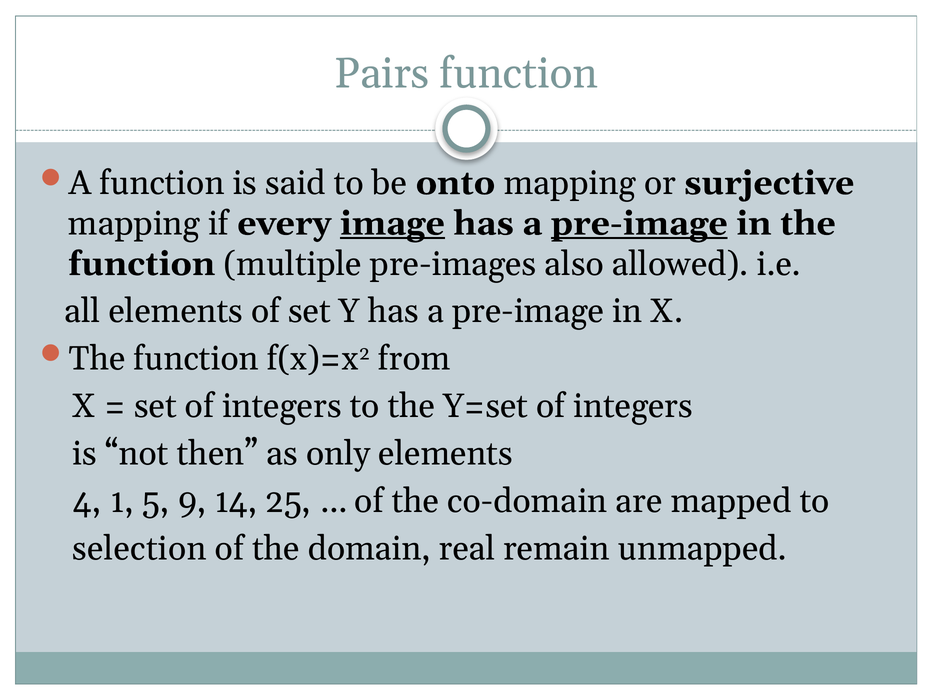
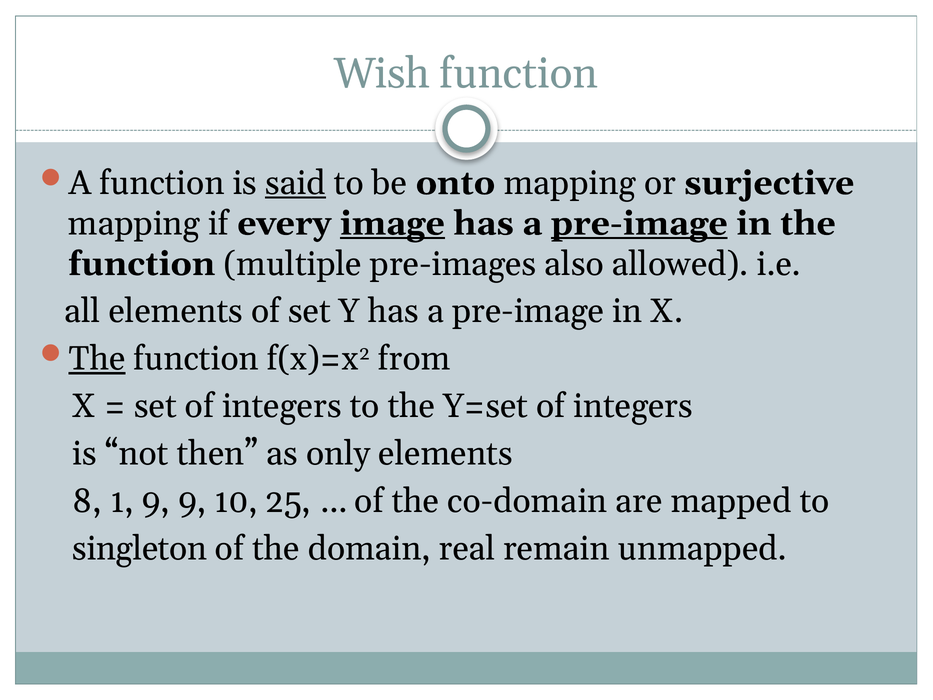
Pairs: Pairs -> Wish
said underline: none -> present
The at (97, 359) underline: none -> present
4: 4 -> 8
1 5: 5 -> 9
14: 14 -> 10
selection: selection -> singleton
